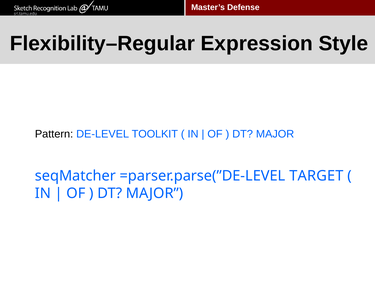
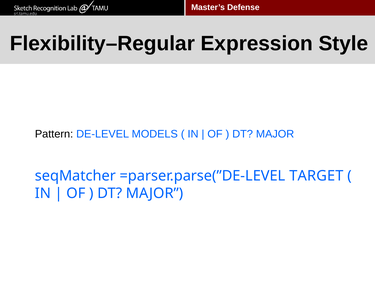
TOOLKIT: TOOLKIT -> MODELS
